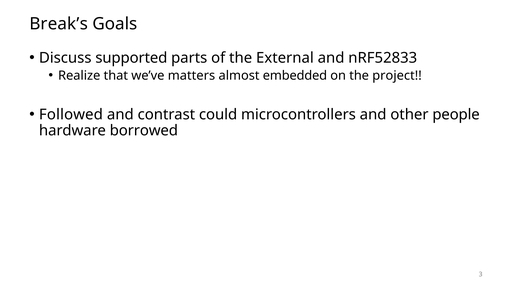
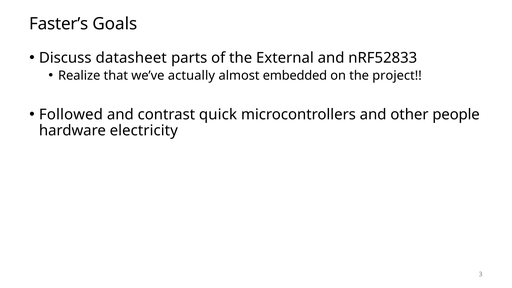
Break’s: Break’s -> Faster’s
supported: supported -> datasheet
matters: matters -> actually
could: could -> quick
borrowed: borrowed -> electricity
